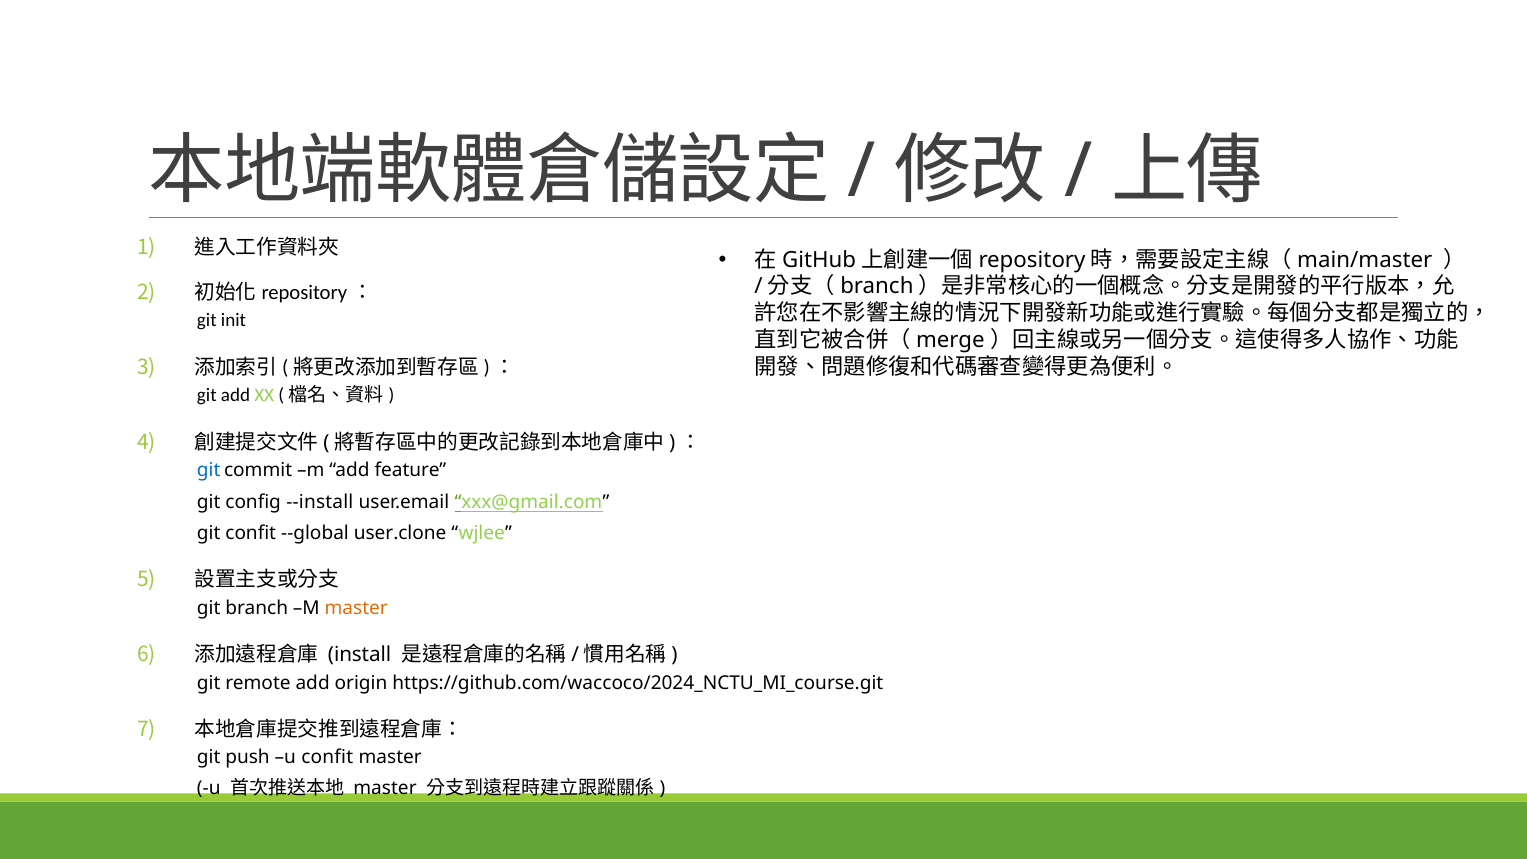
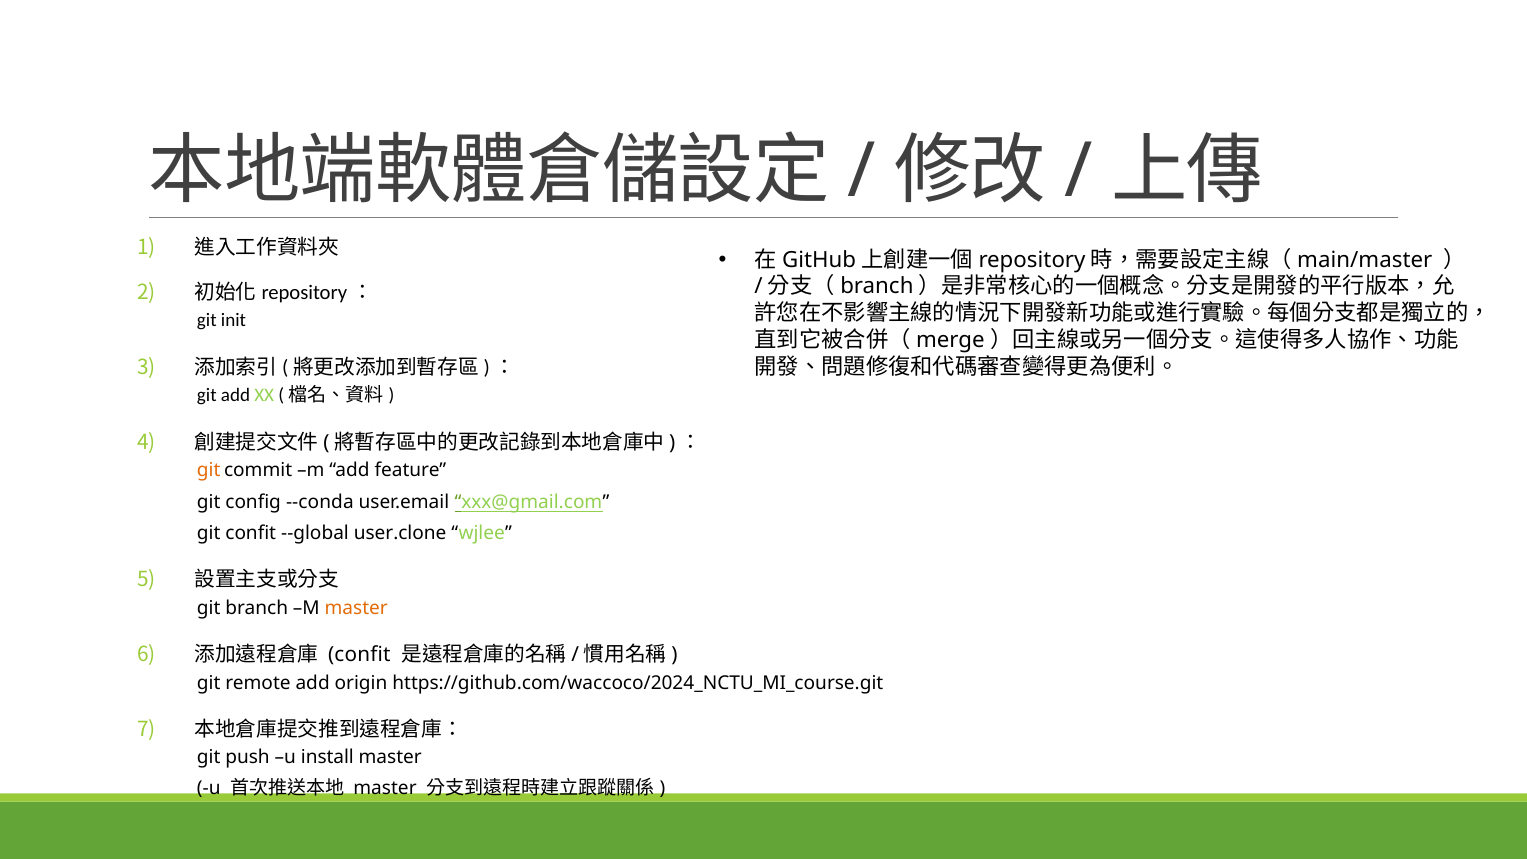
git at (209, 470) colour: blue -> orange
--install: --install -> --conda
install at (360, 655): install -> confit
u confit: confit -> install
